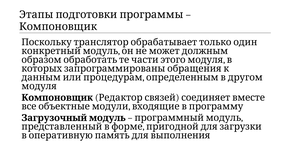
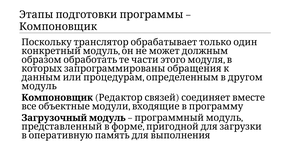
модуля: модуля -> модуль
